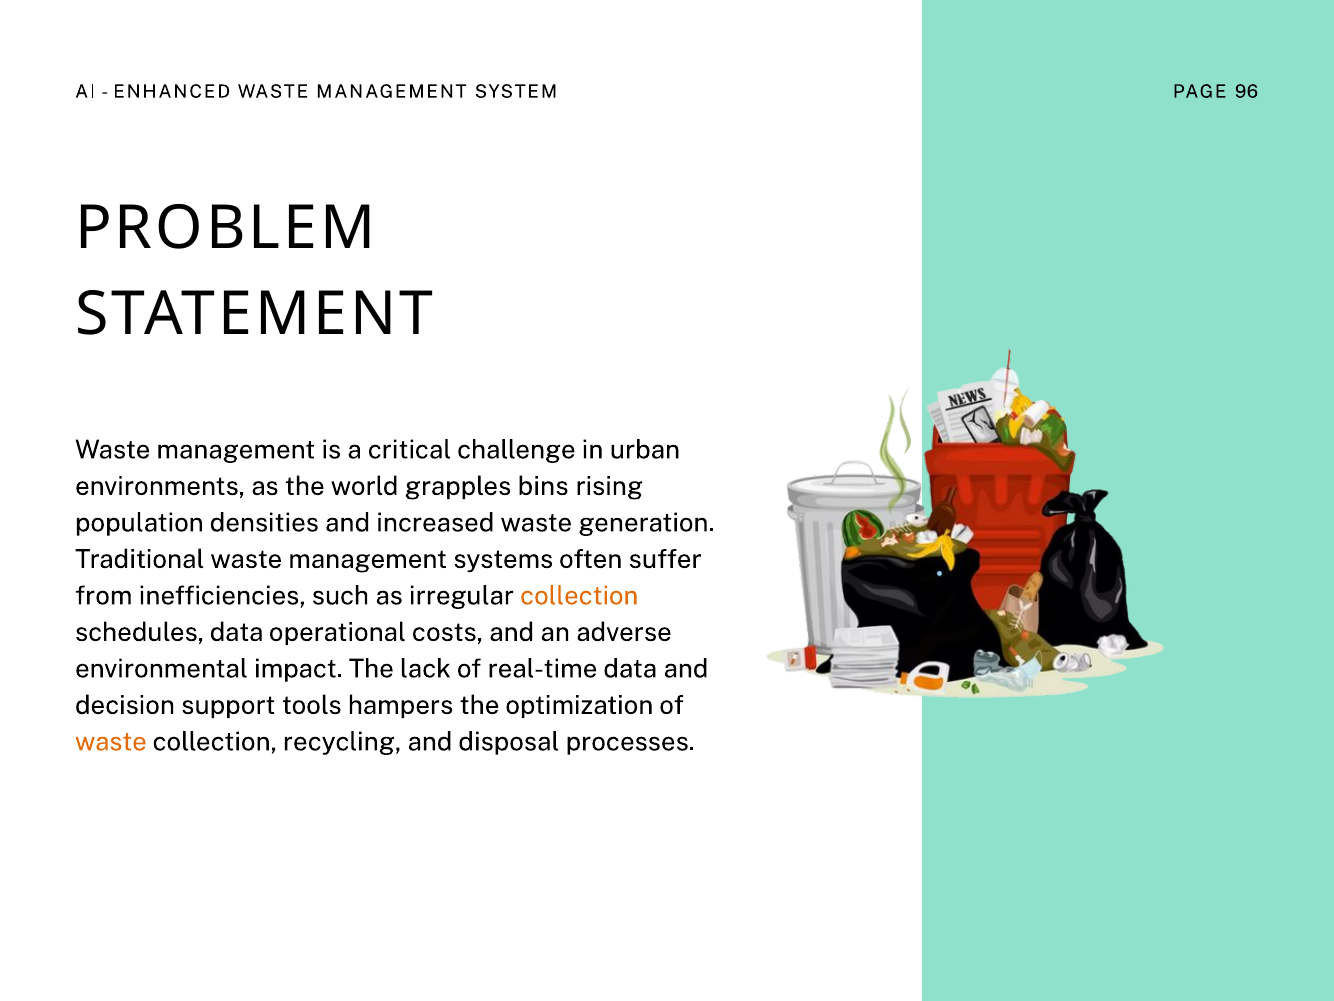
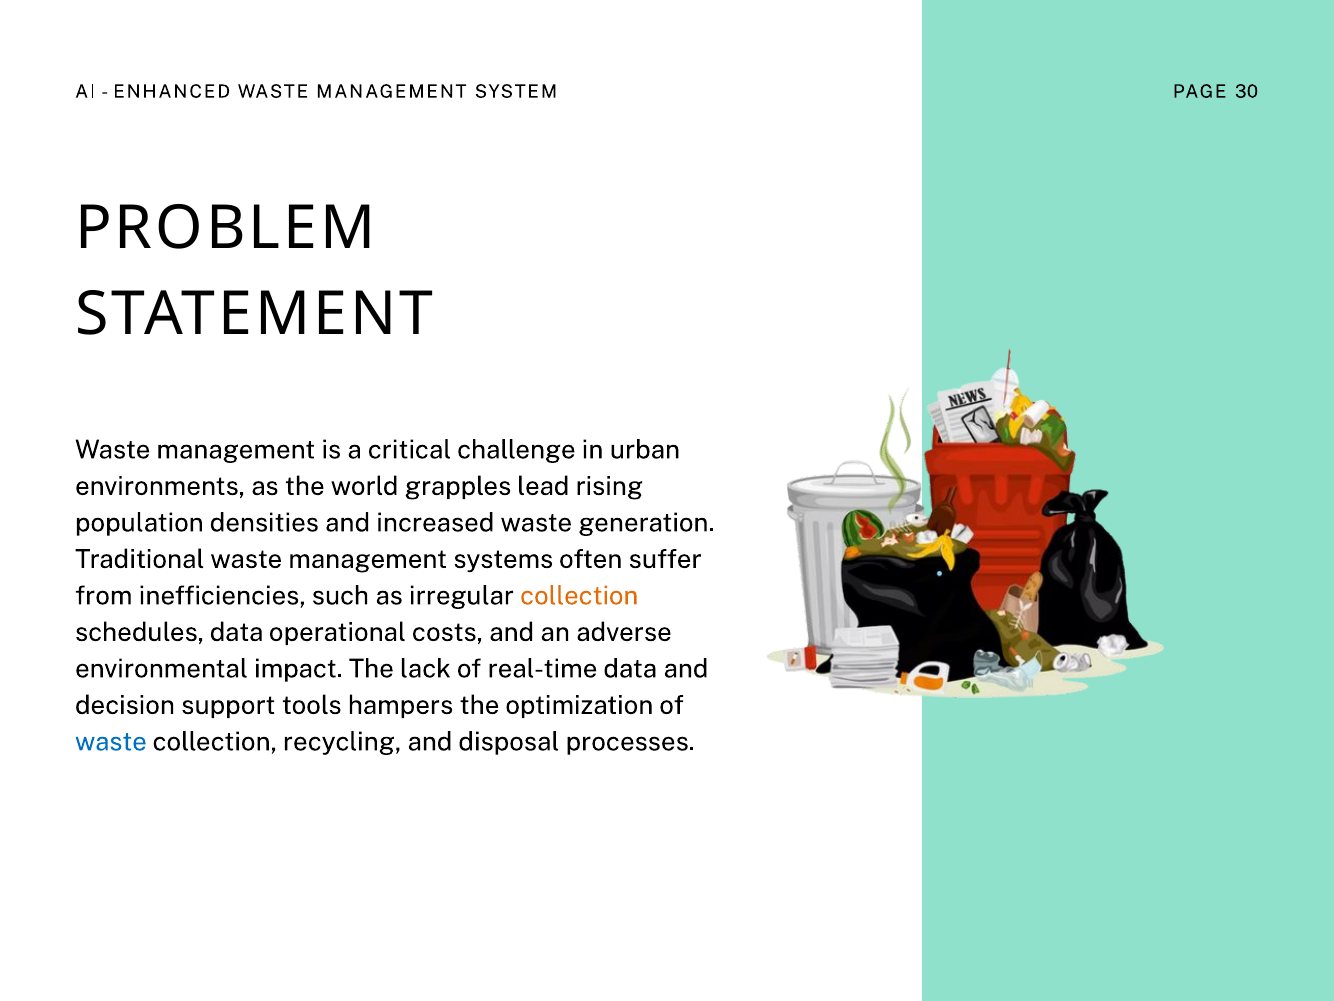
96: 96 -> 30
bins: bins -> lead
waste at (111, 741) colour: orange -> blue
